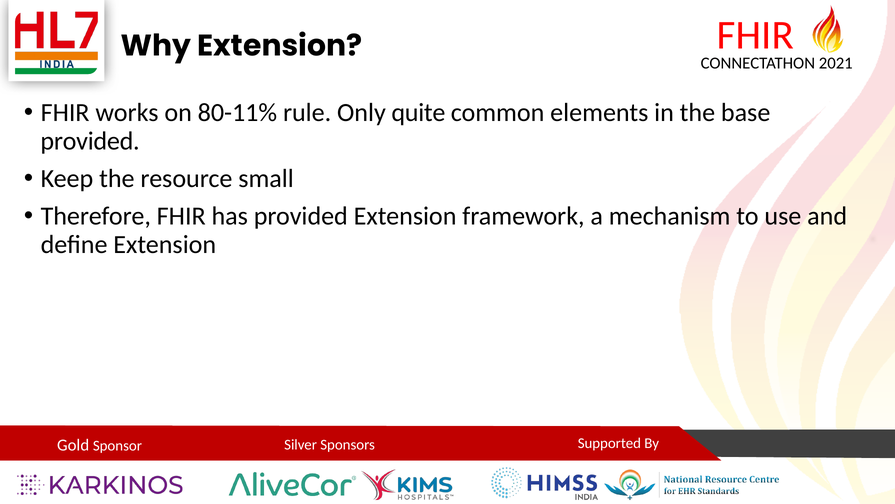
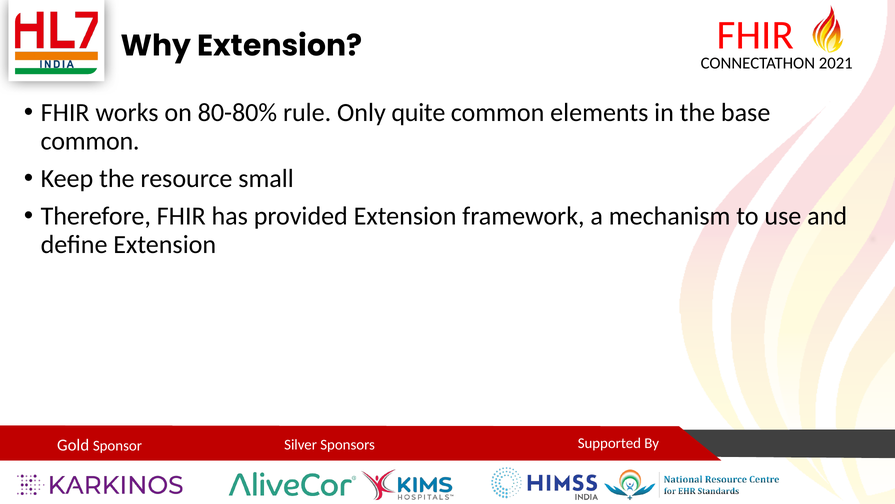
80-11%: 80-11% -> 80-80%
provided at (90, 141): provided -> common
